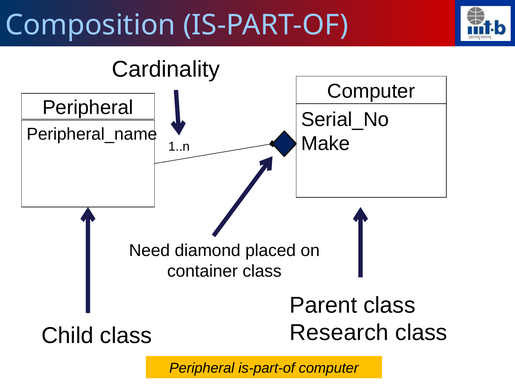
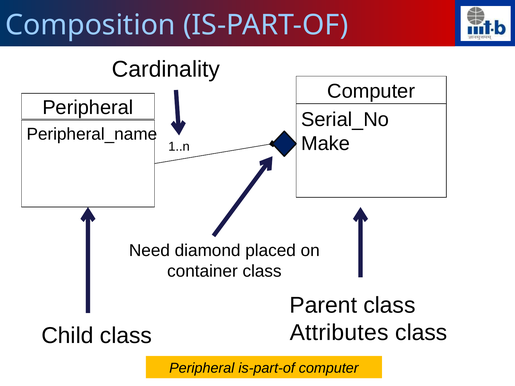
Research: Research -> Attributes
